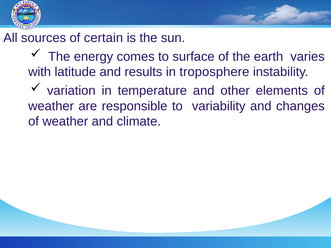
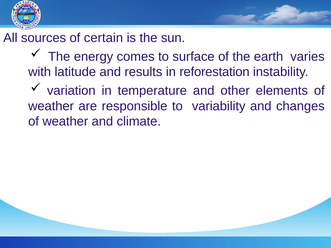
troposphere: troposphere -> reforestation
